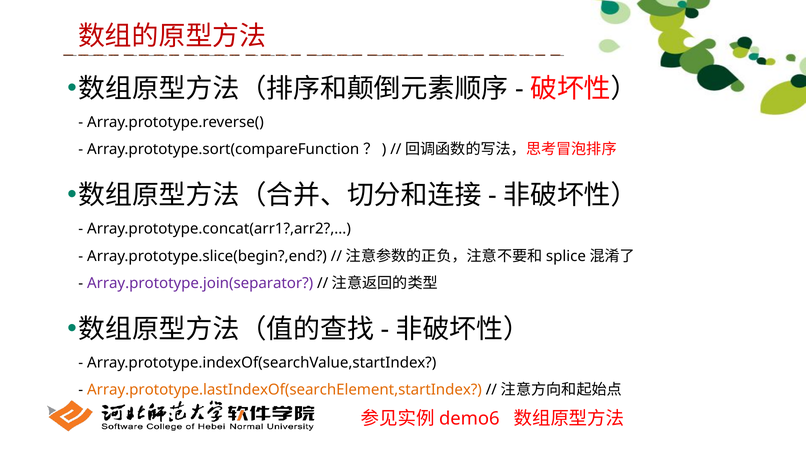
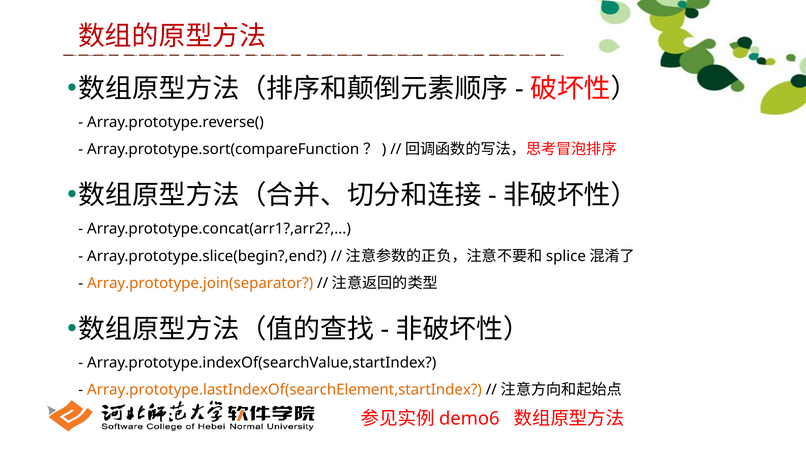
Array.prototype.join(separator colour: purple -> orange
